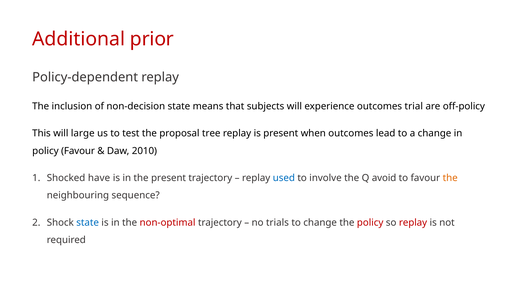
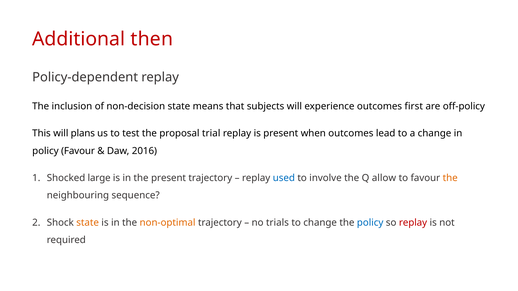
prior: prior -> then
trial: trial -> first
large: large -> plans
tree: tree -> trial
2010: 2010 -> 2016
have: have -> large
avoid: avoid -> allow
state at (88, 223) colour: blue -> orange
non-optimal colour: red -> orange
policy at (370, 223) colour: red -> blue
